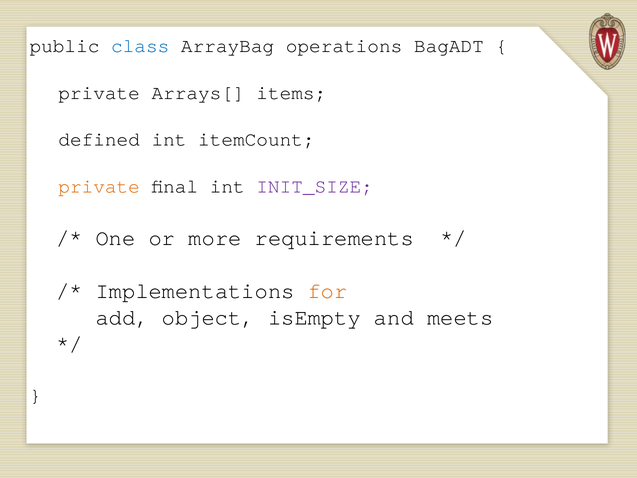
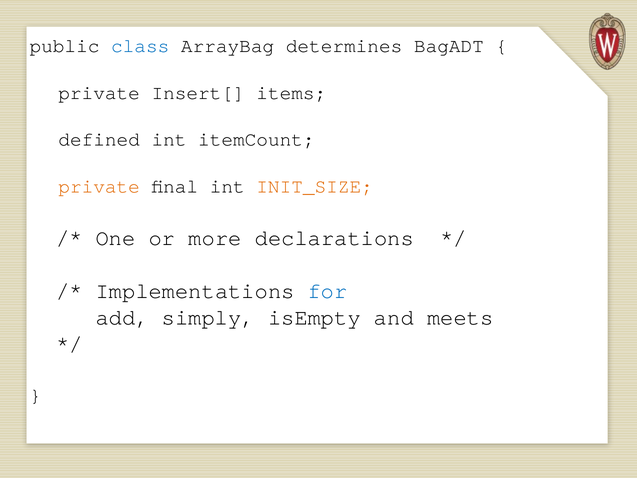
operations: operations -> determines
Arrays[: Arrays[ -> Insert[
INIT_SIZE colour: purple -> orange
requirements: requirements -> declarations
for colour: orange -> blue
object: object -> simply
